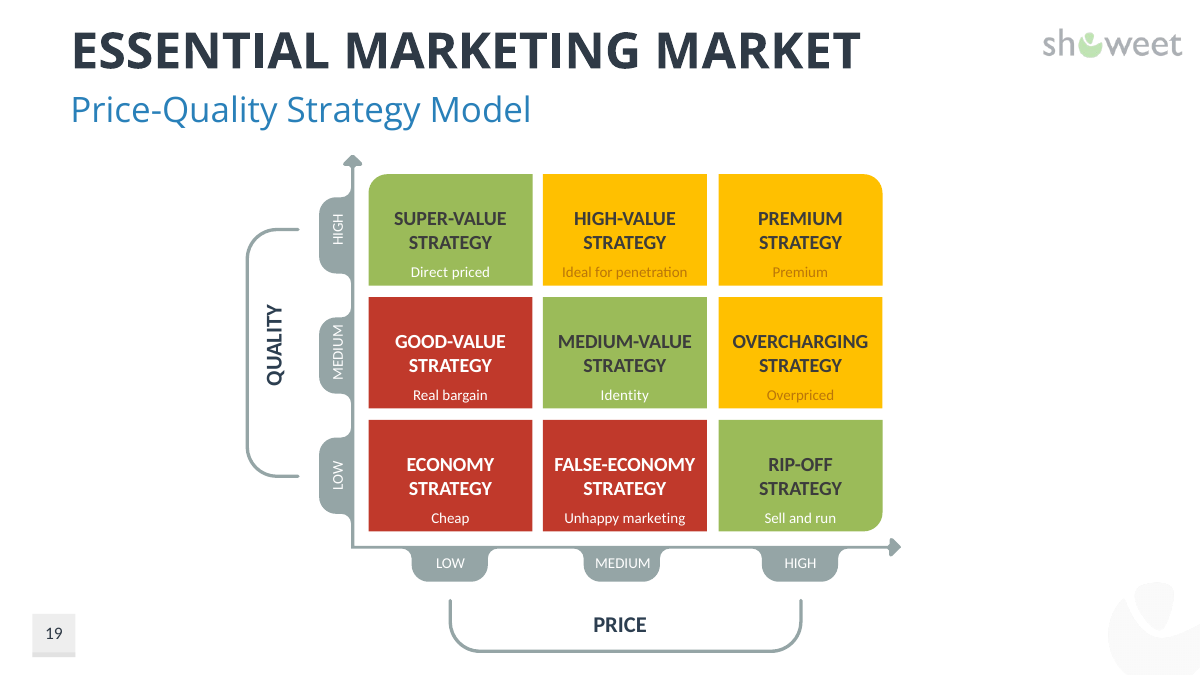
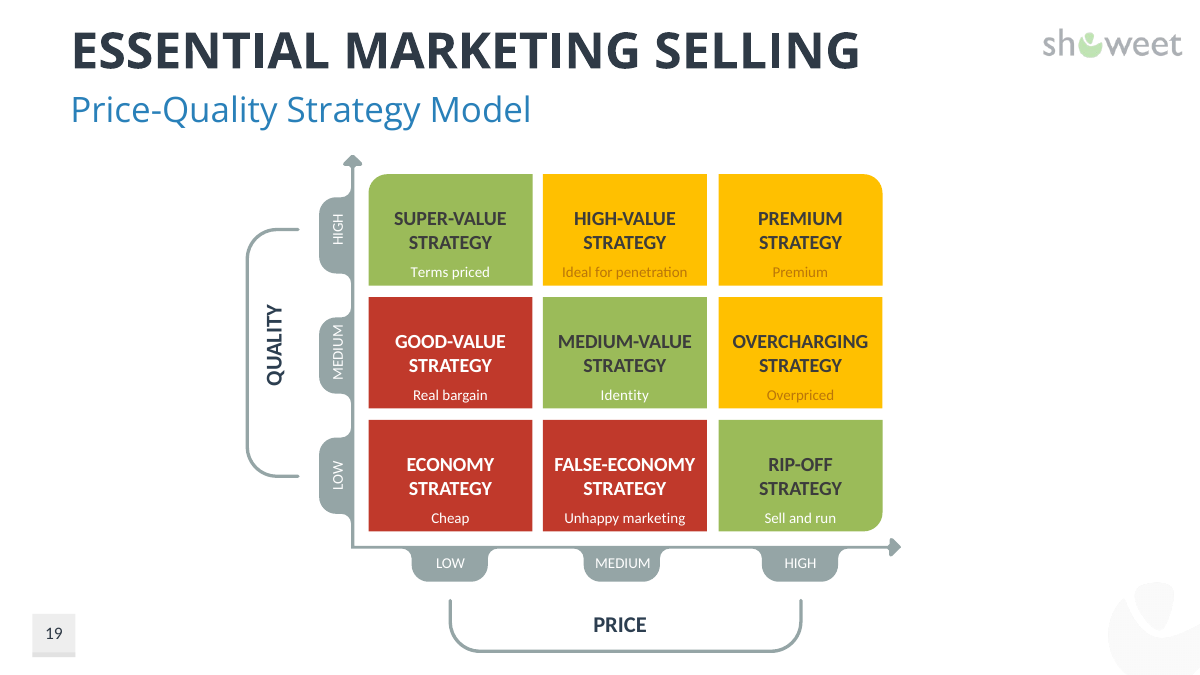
MARKET: MARKET -> SELLING
Direct: Direct -> Terms
